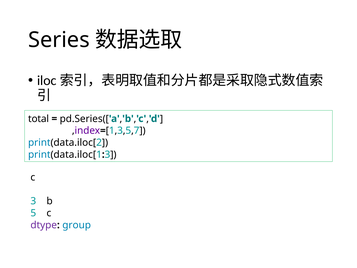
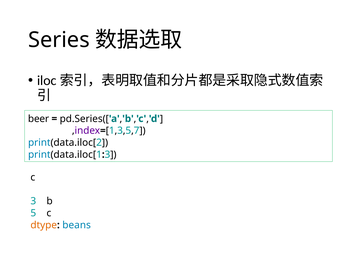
total: total -> beer
dtype colour: purple -> orange
group: group -> beans
